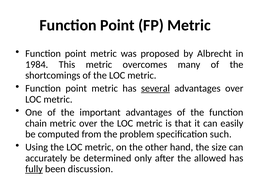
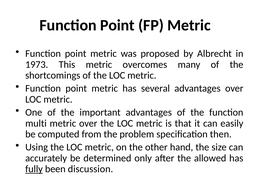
1984: 1984 -> 1973
several underline: present -> none
chain: chain -> multi
such: such -> then
